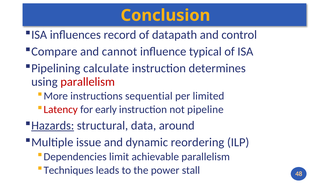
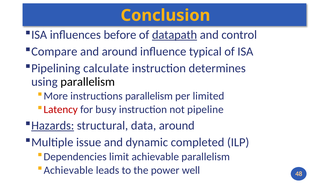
record: record -> before
datapath underline: none -> present
and cannot: cannot -> around
parallelism at (88, 82) colour: red -> black
instructions sequential: sequential -> parallelism
early: early -> busy
reordering: reordering -> completed
Techniques at (69, 170): Techniques -> Achievable
stall: stall -> well
